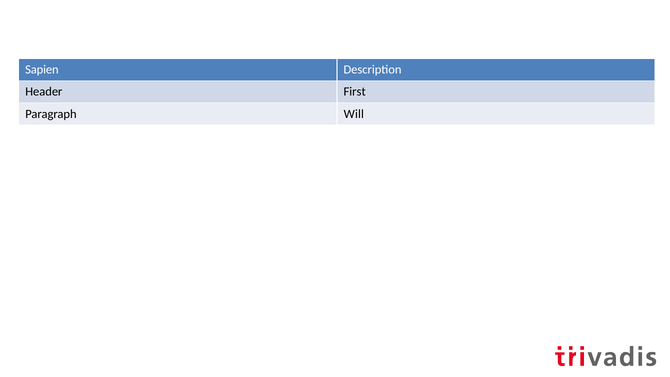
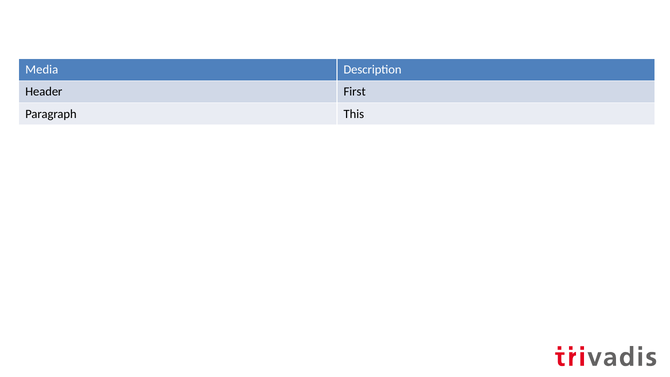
Sapien: Sapien -> Media
Will: Will -> This
